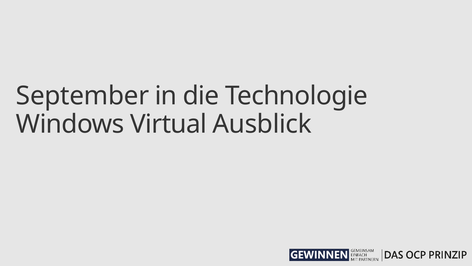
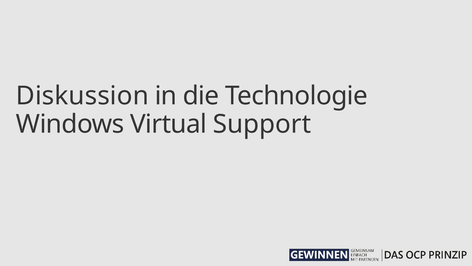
September: September -> Diskussion
Ausblick: Ausblick -> Support
